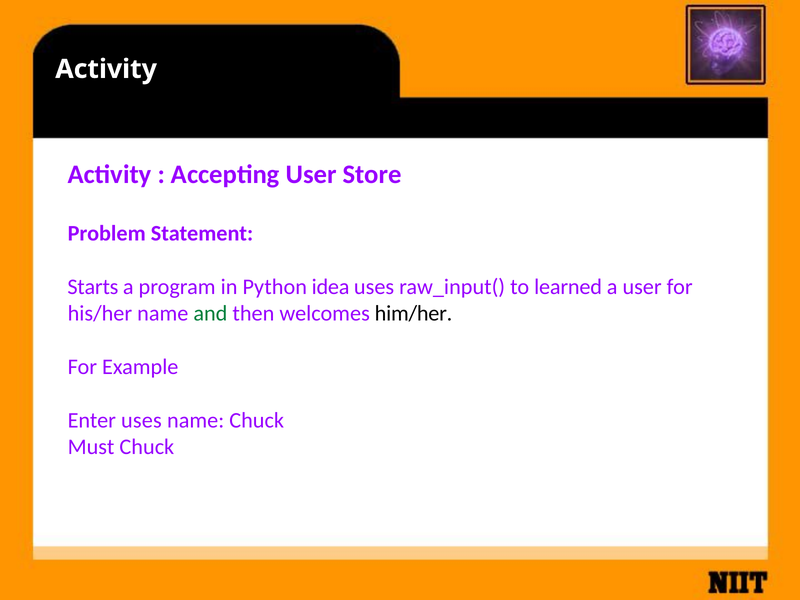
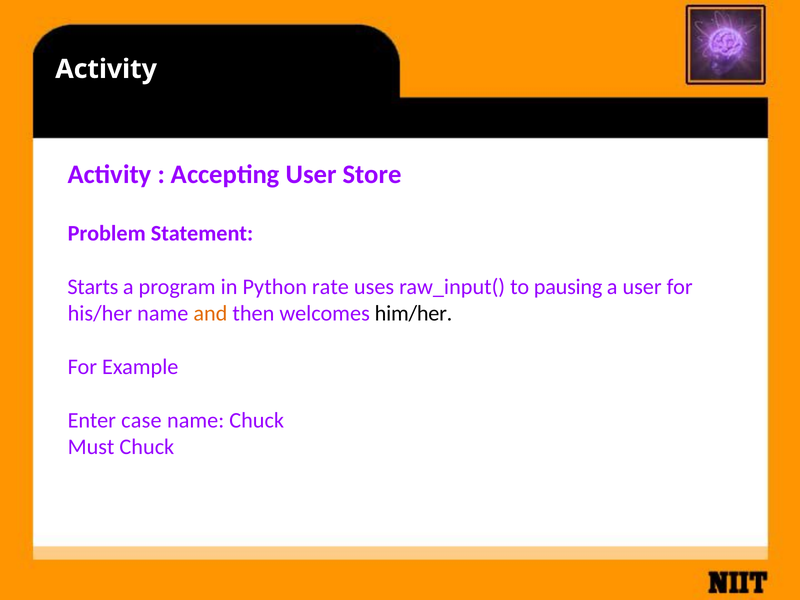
idea: idea -> rate
learned: learned -> pausing
and colour: green -> orange
Enter uses: uses -> case
